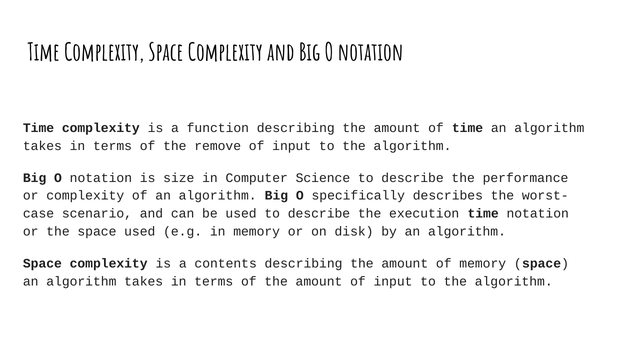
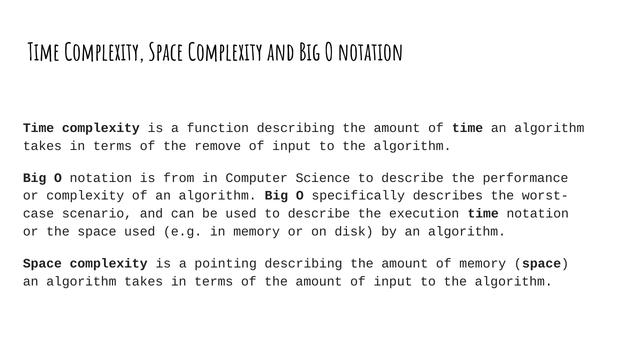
size: size -> from
contents: contents -> pointing
